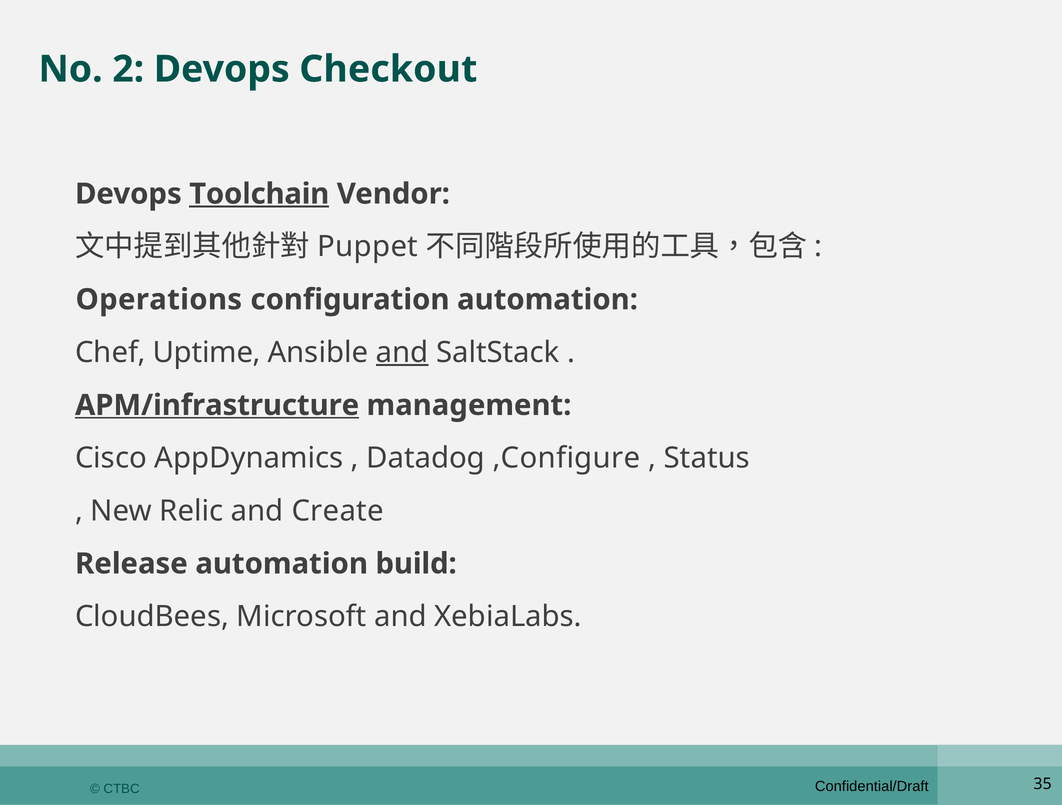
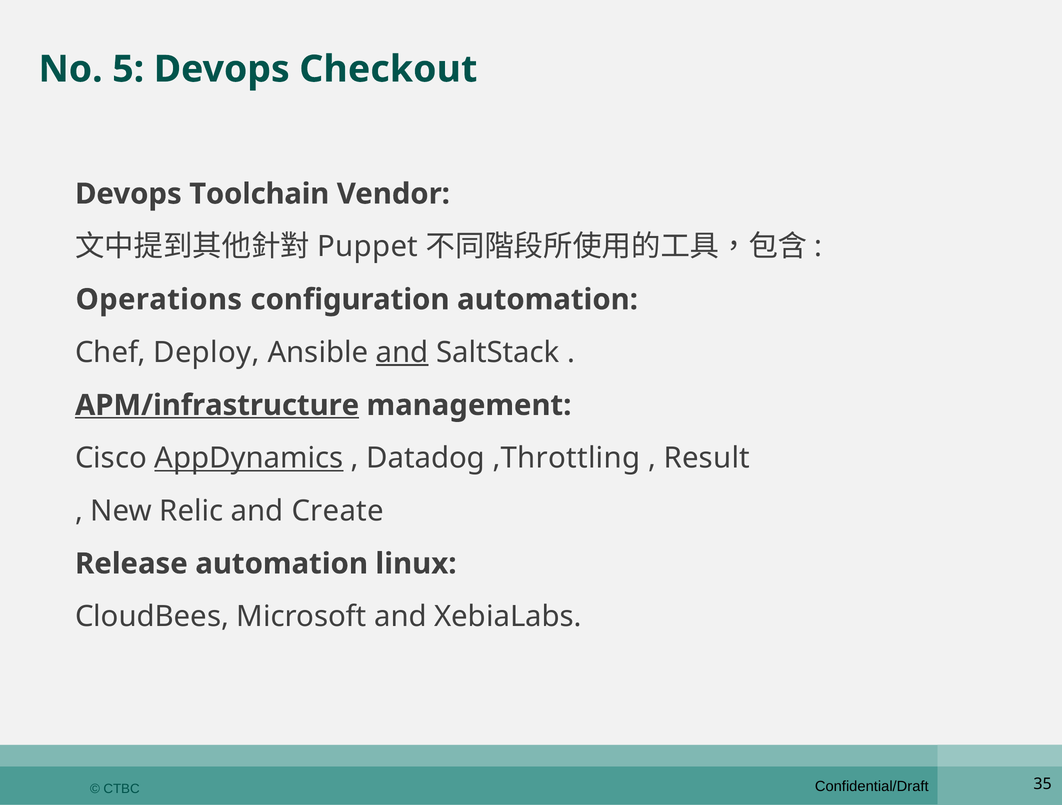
2: 2 -> 5
Toolchain underline: present -> none
Uptime: Uptime -> Deploy
AppDynamics underline: none -> present
,Configure: ,Configure -> ,Throttling
Status: Status -> Result
build: build -> linux
